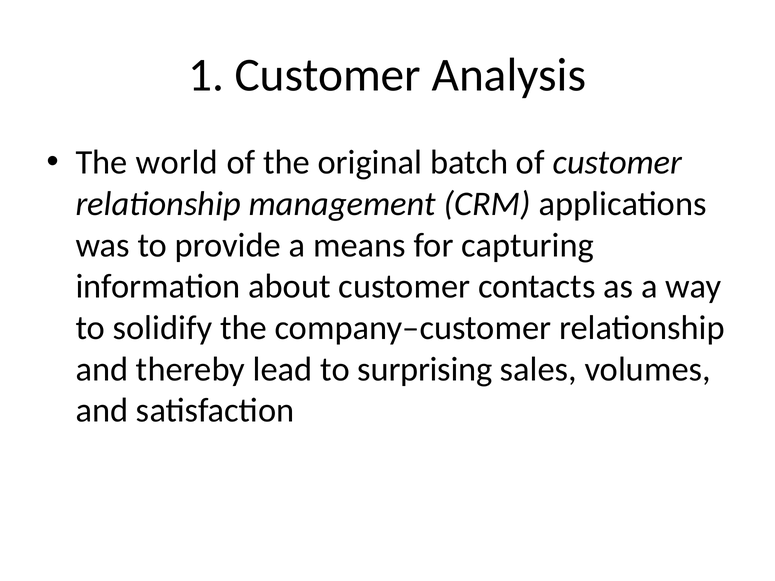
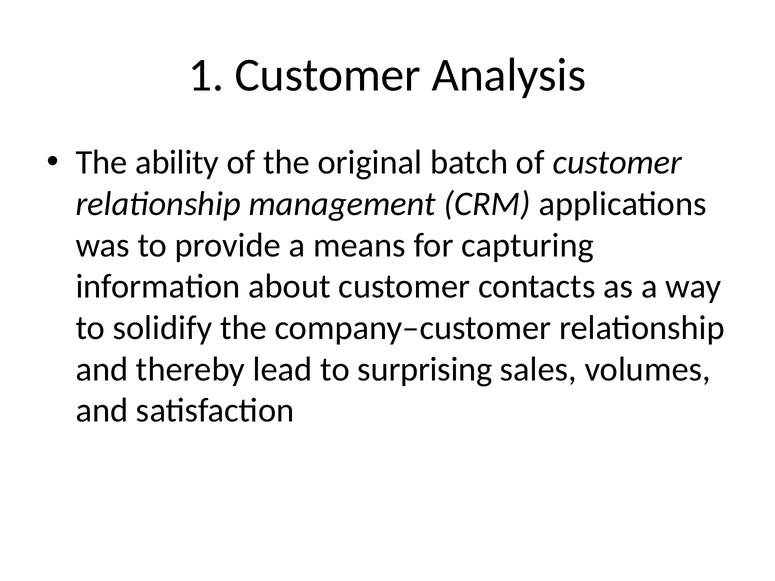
world: world -> ability
